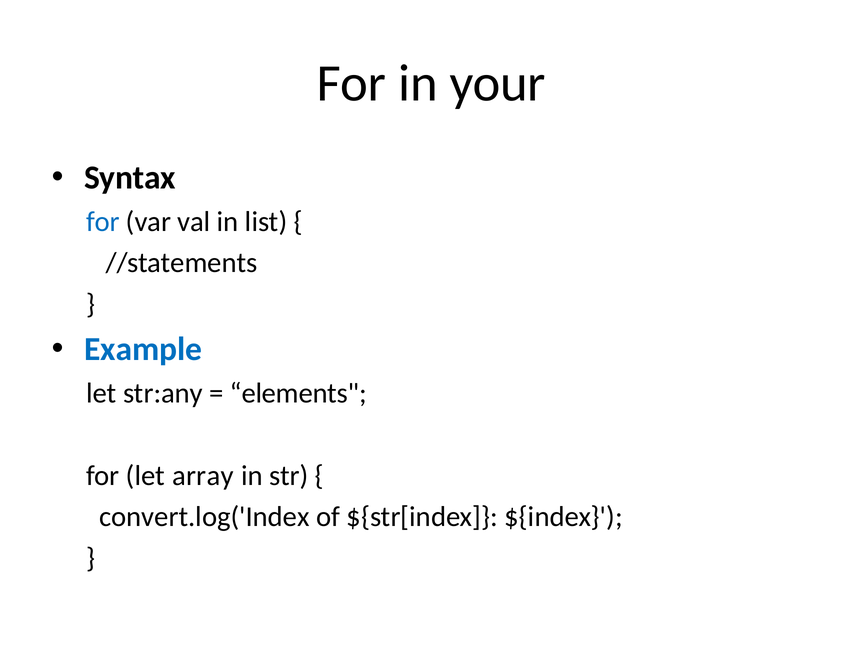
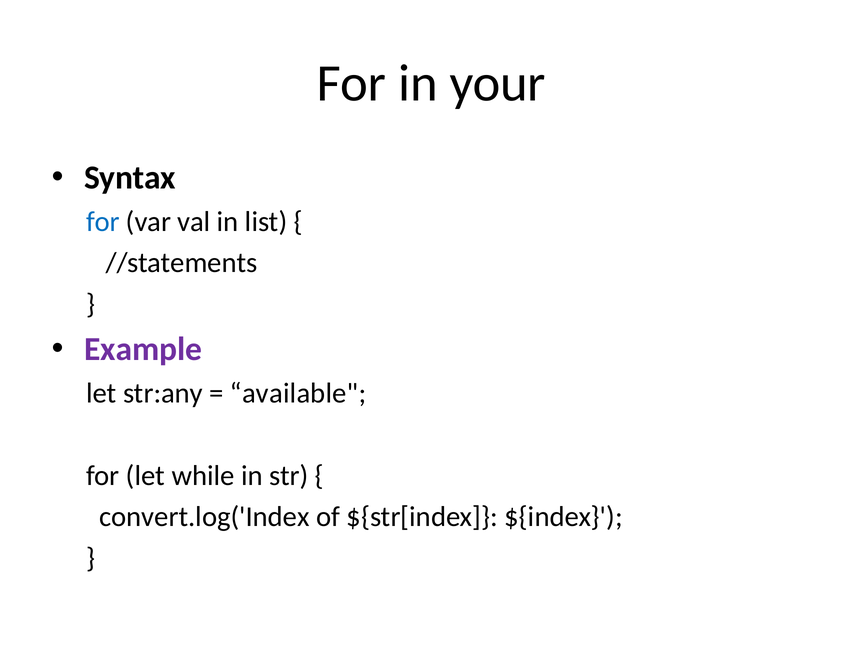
Example colour: blue -> purple
elements: elements -> available
array: array -> while
